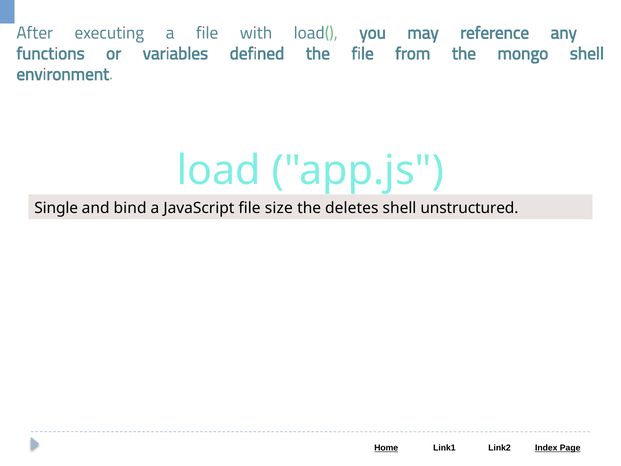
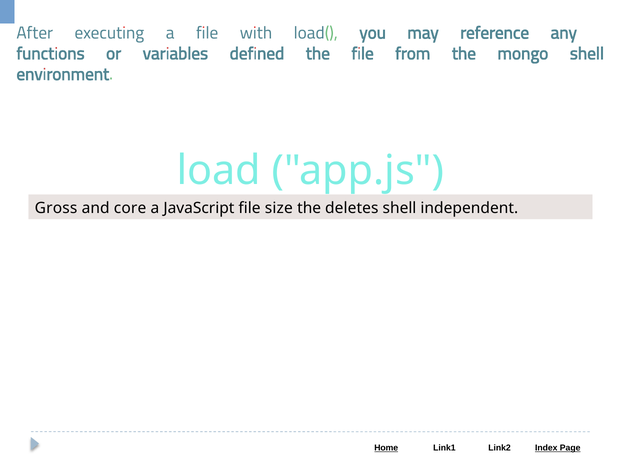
Single: Single -> Gross
bind: bind -> core
unstructured: unstructured -> independent
